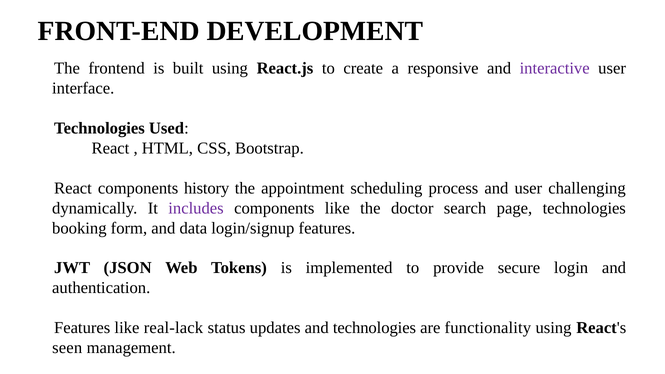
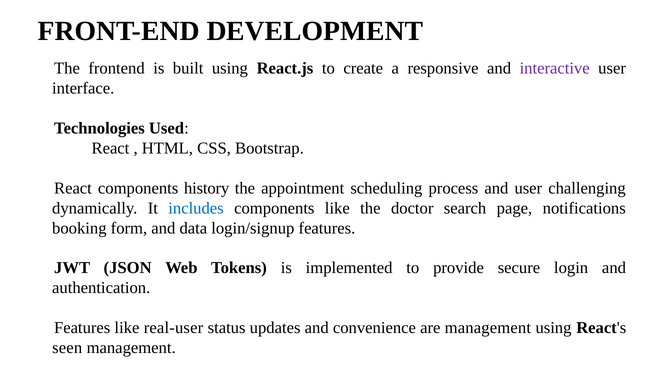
includes colour: purple -> blue
page technologies: technologies -> notifications
real-lack: real-lack -> real-user
and technologies: technologies -> convenience
are functionality: functionality -> management
